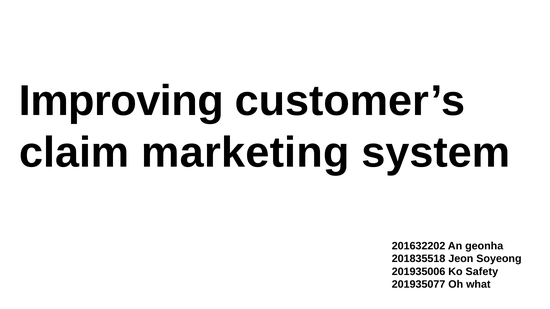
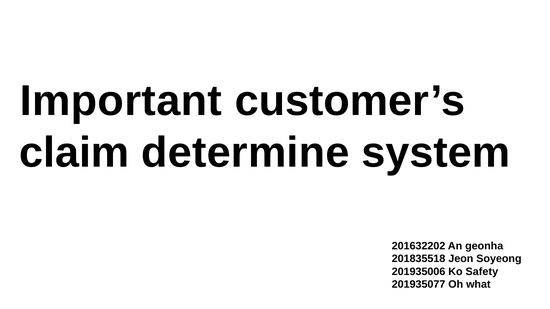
Improving: Improving -> Important
marketing: marketing -> determine
